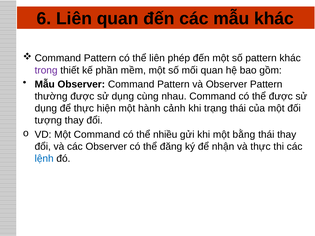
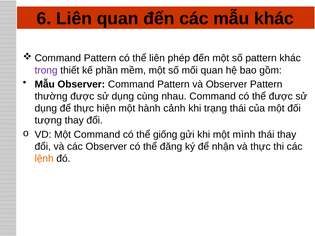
nhiều: nhiều -> giống
bằng: bằng -> mình
lệnh colour: blue -> orange
